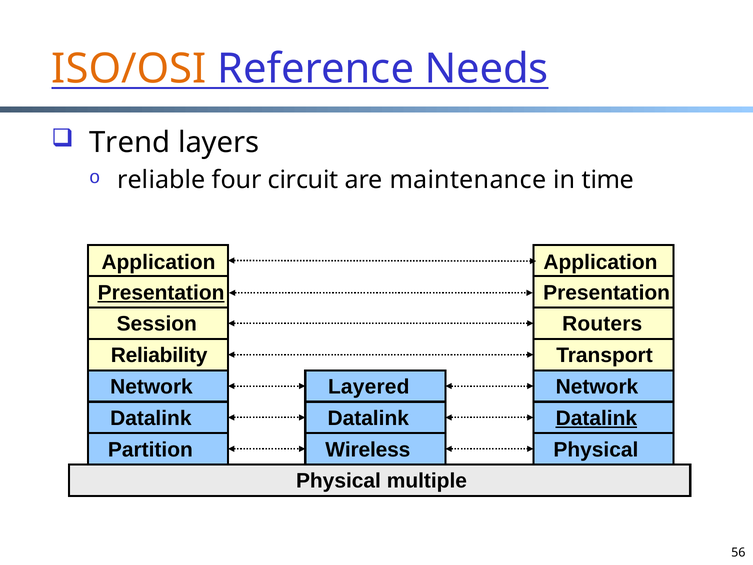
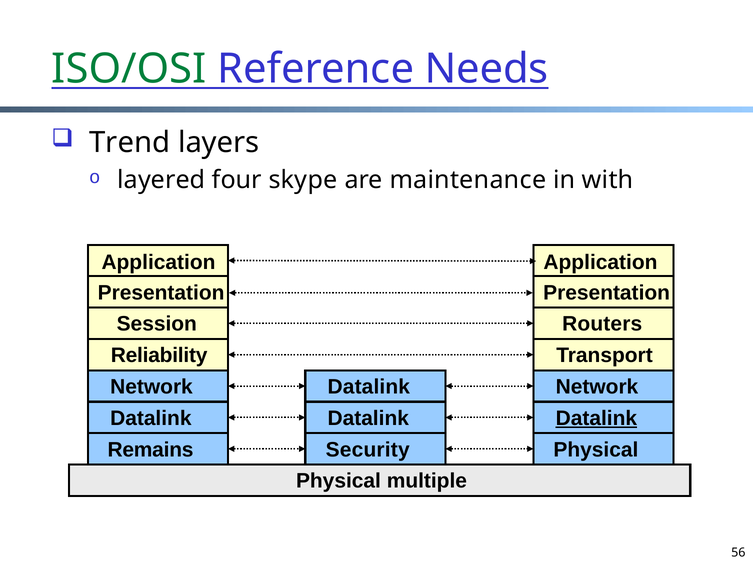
ISO/OSI colour: orange -> green
reliable: reliable -> layered
circuit: circuit -> skype
time: time -> with
Presentation at (161, 293) underline: present -> none
Layered at (369, 387): Layered -> Datalink
Partition: Partition -> Remains
Wireless: Wireless -> Security
